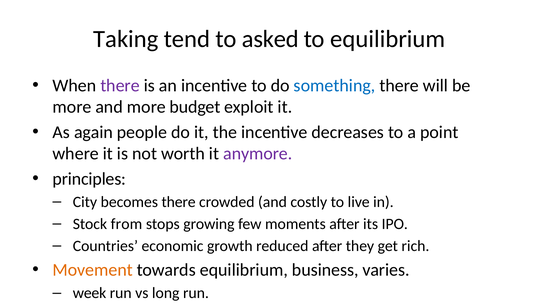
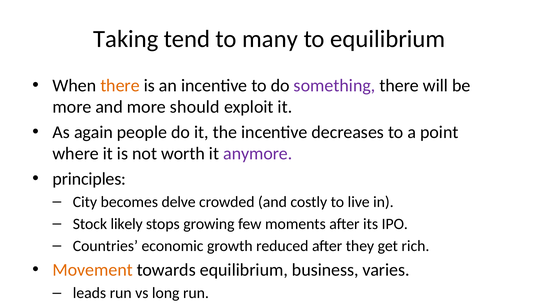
asked: asked -> many
there at (120, 85) colour: purple -> orange
something colour: blue -> purple
budget: budget -> should
becomes there: there -> delve
from: from -> likely
week: week -> leads
